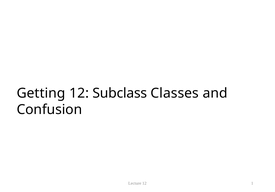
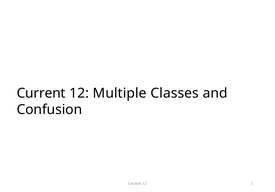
Getting: Getting -> Current
Subclass: Subclass -> Multiple
